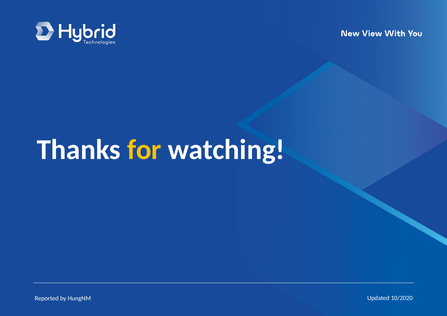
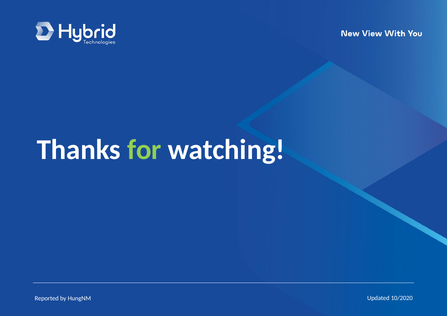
for colour: yellow -> light green
